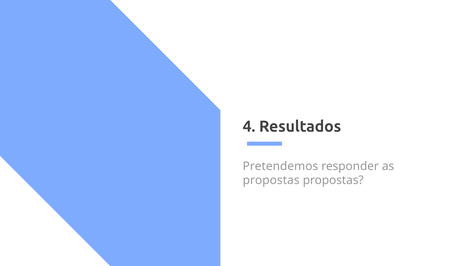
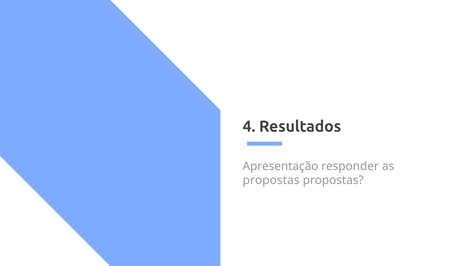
Pretendemos: Pretendemos -> Apresentação
